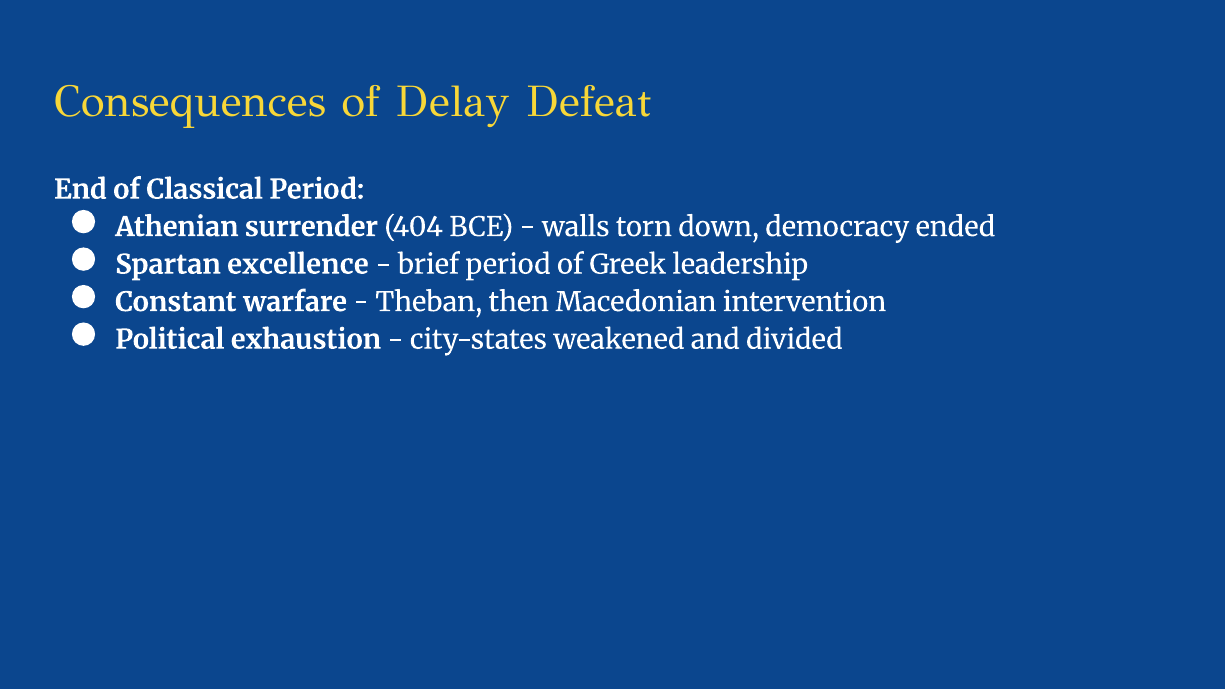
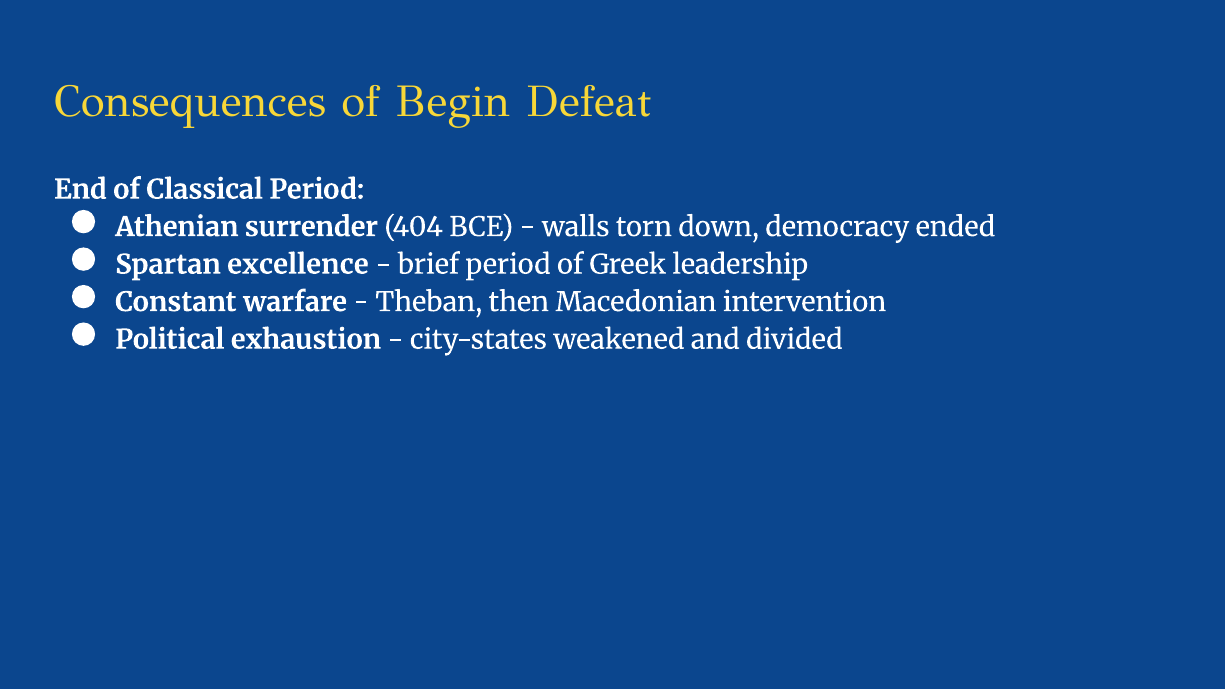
Delay: Delay -> Begin
